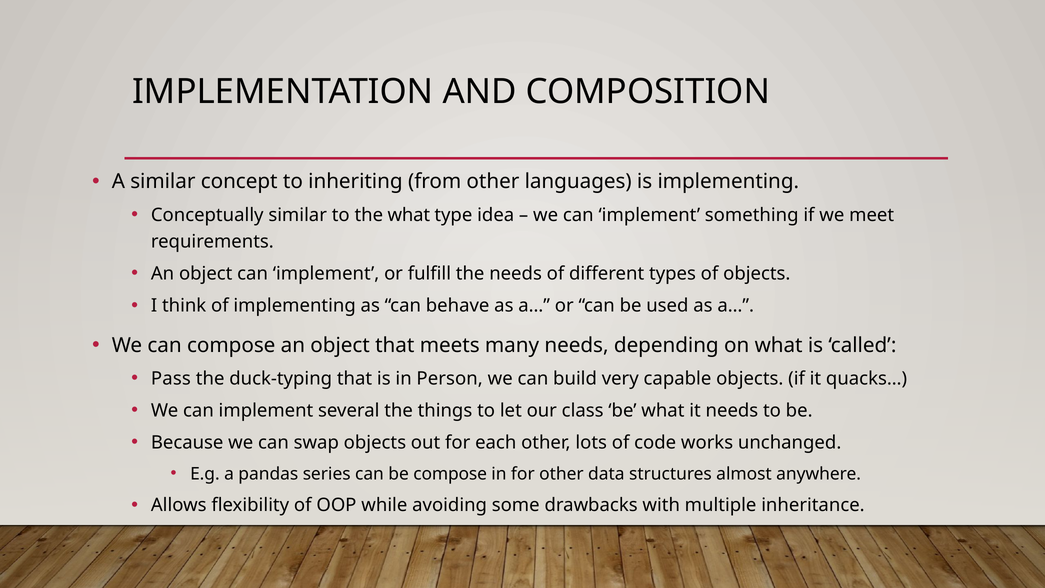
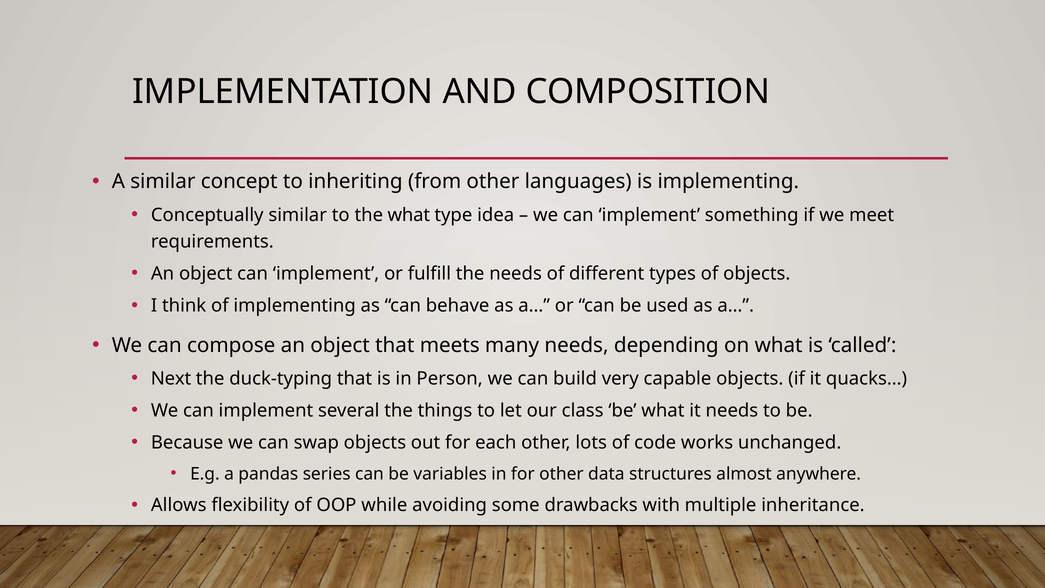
Pass: Pass -> Next
be compose: compose -> variables
